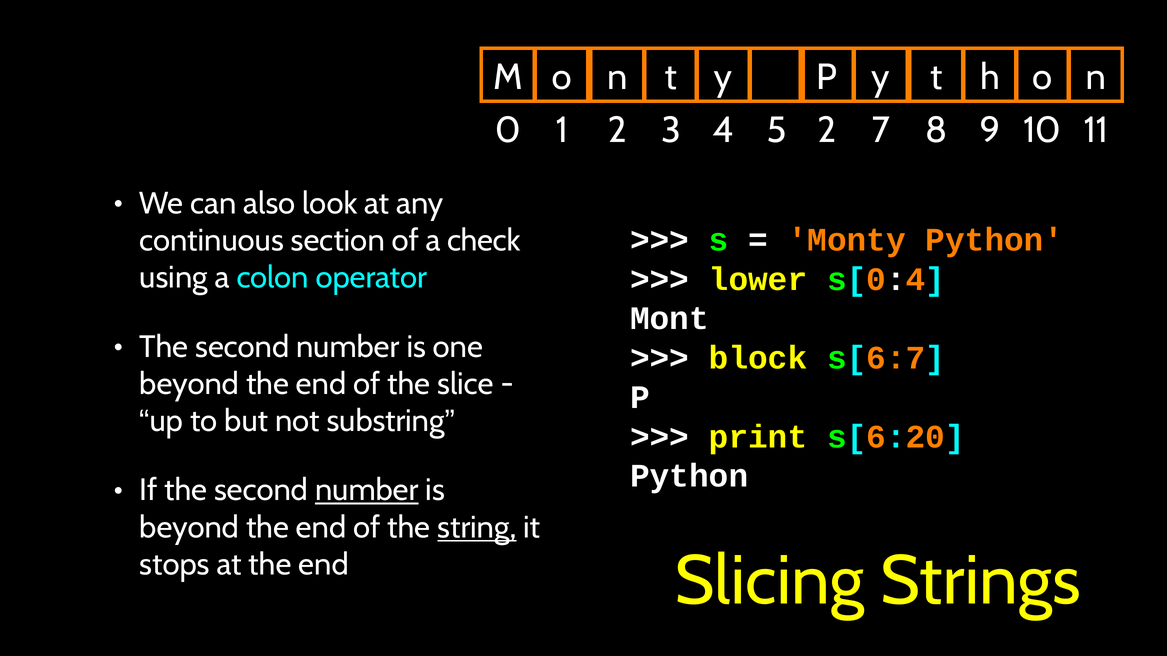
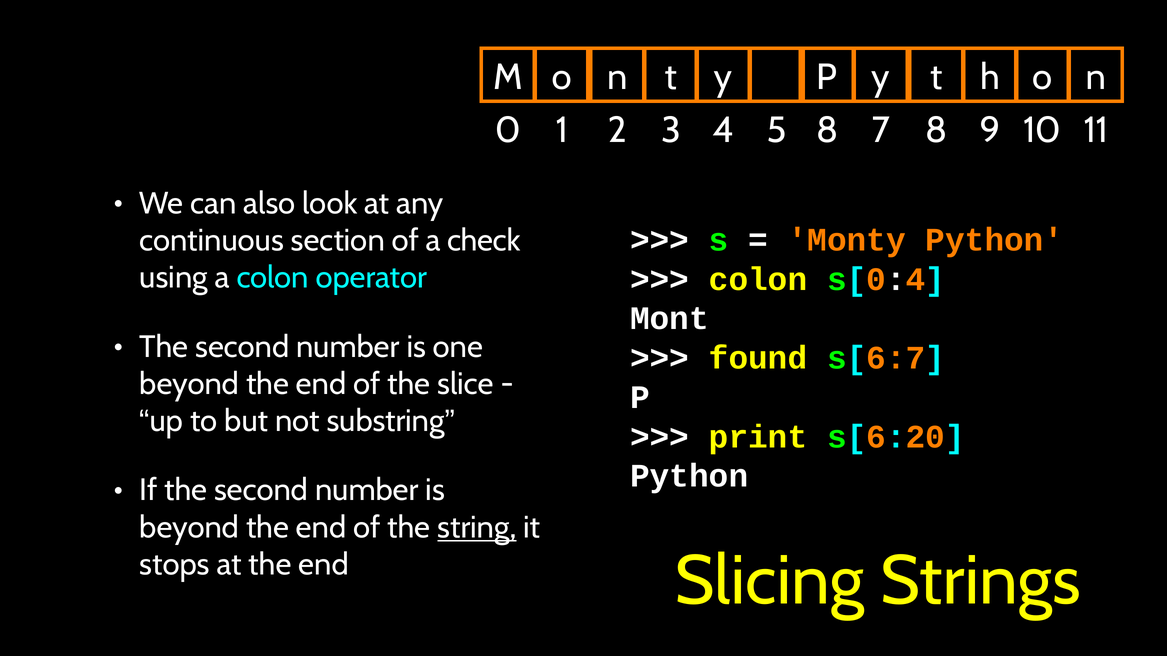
5 2: 2 -> 8
lower at (758, 279): lower -> colon
block: block -> found
number at (367, 491) underline: present -> none
